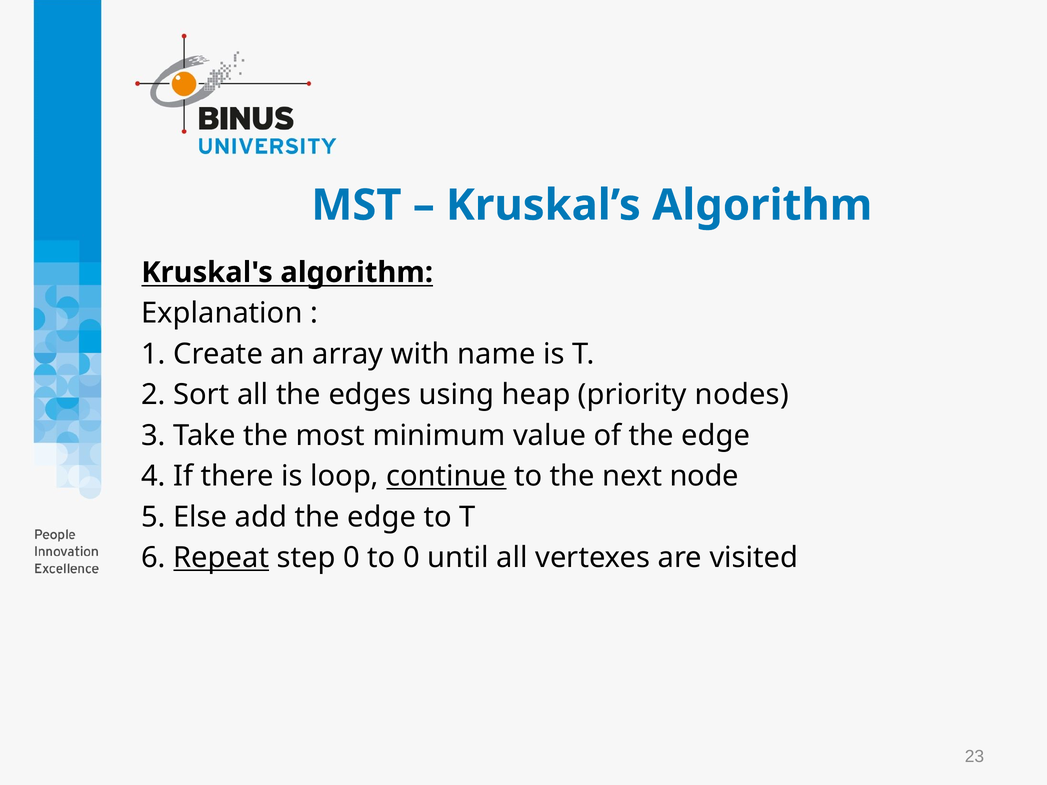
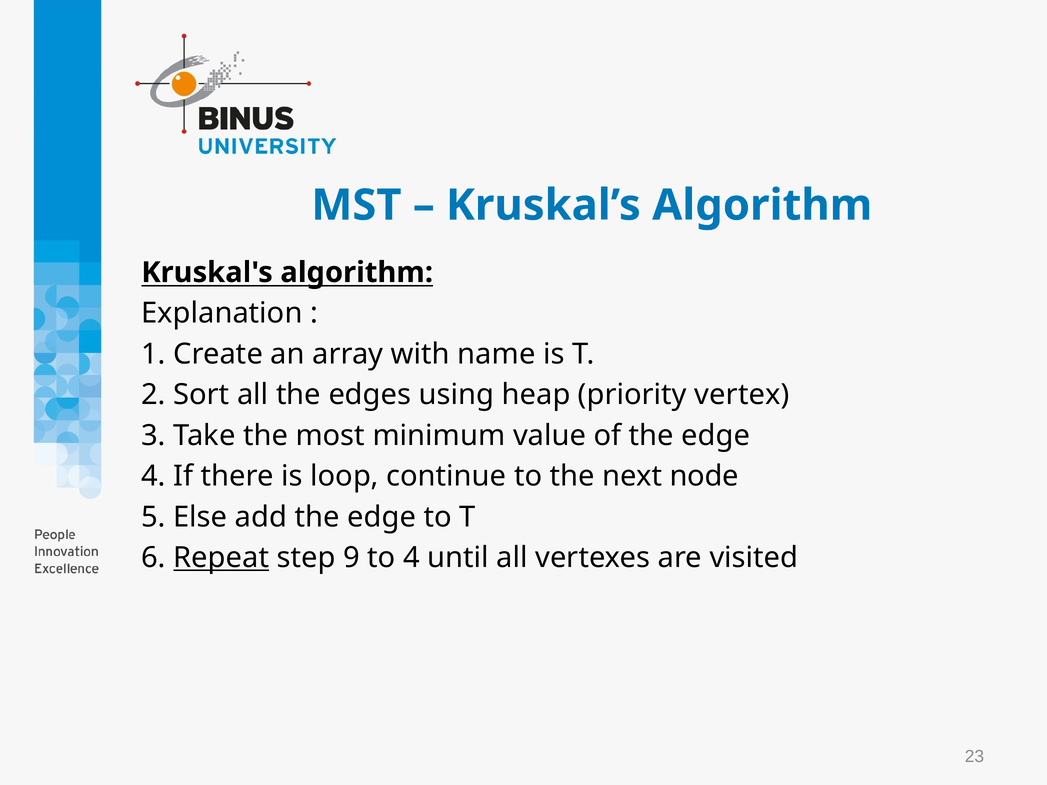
nodes: nodes -> vertex
continue underline: present -> none
step 0: 0 -> 9
to 0: 0 -> 4
